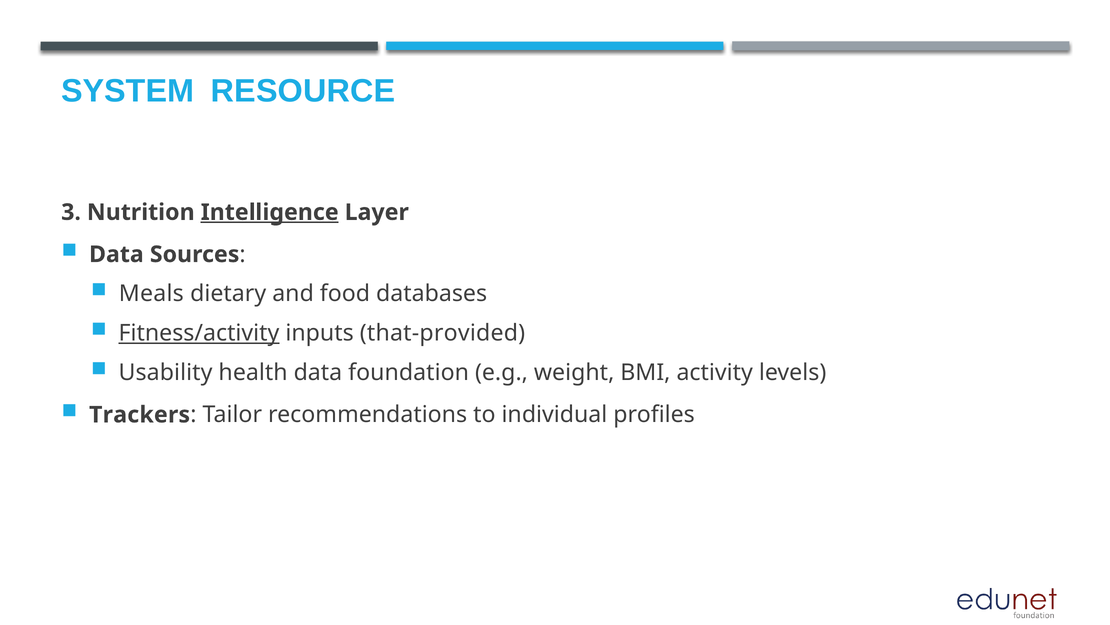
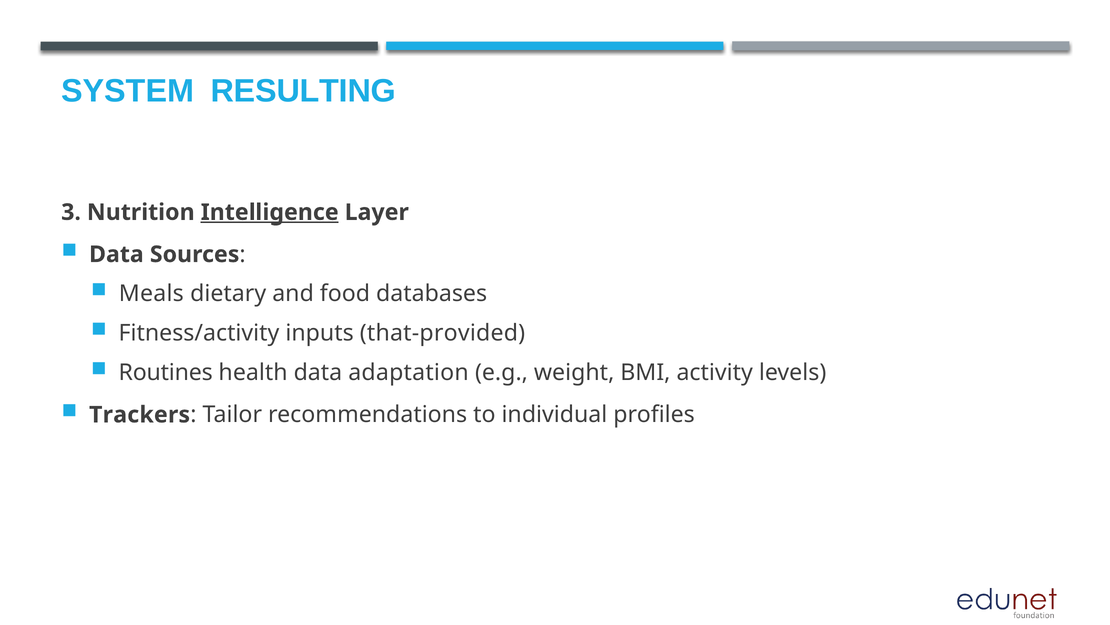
RESOURCE: RESOURCE -> RESULTING
Fitness/activity underline: present -> none
Usability: Usability -> Routines
foundation: foundation -> adaptation
